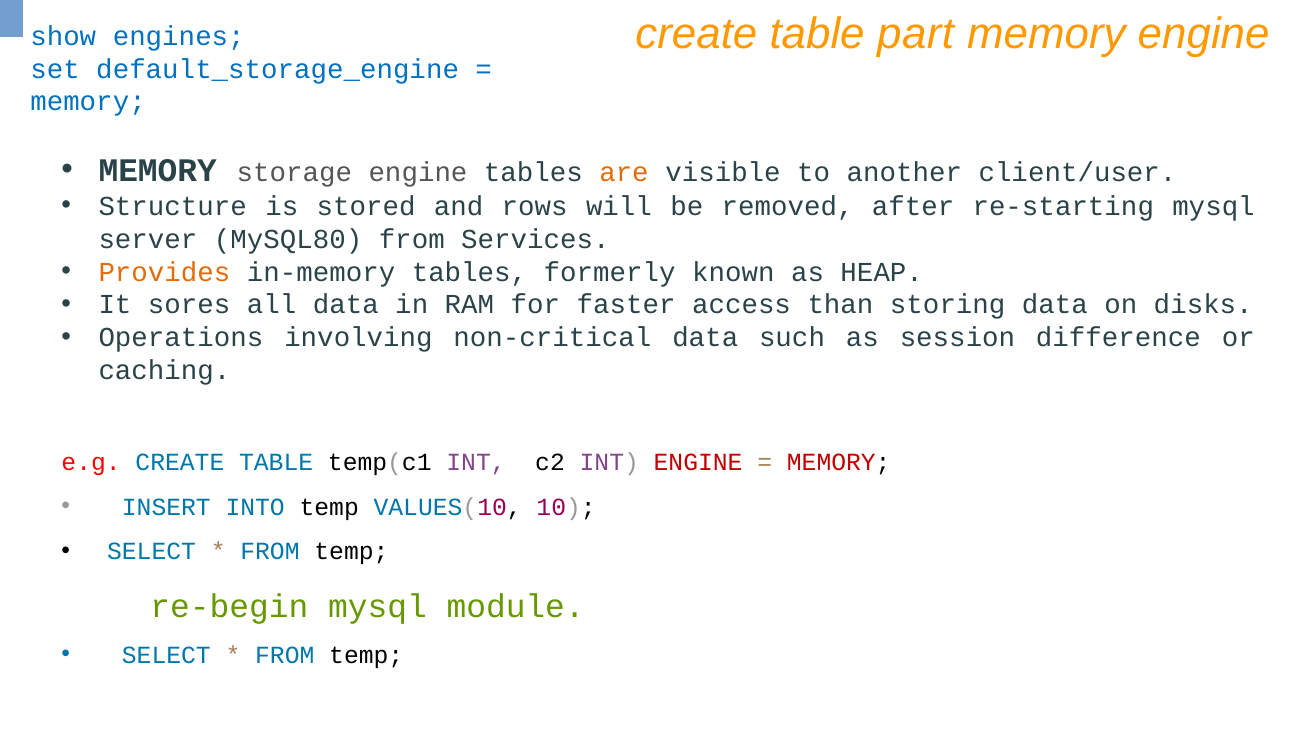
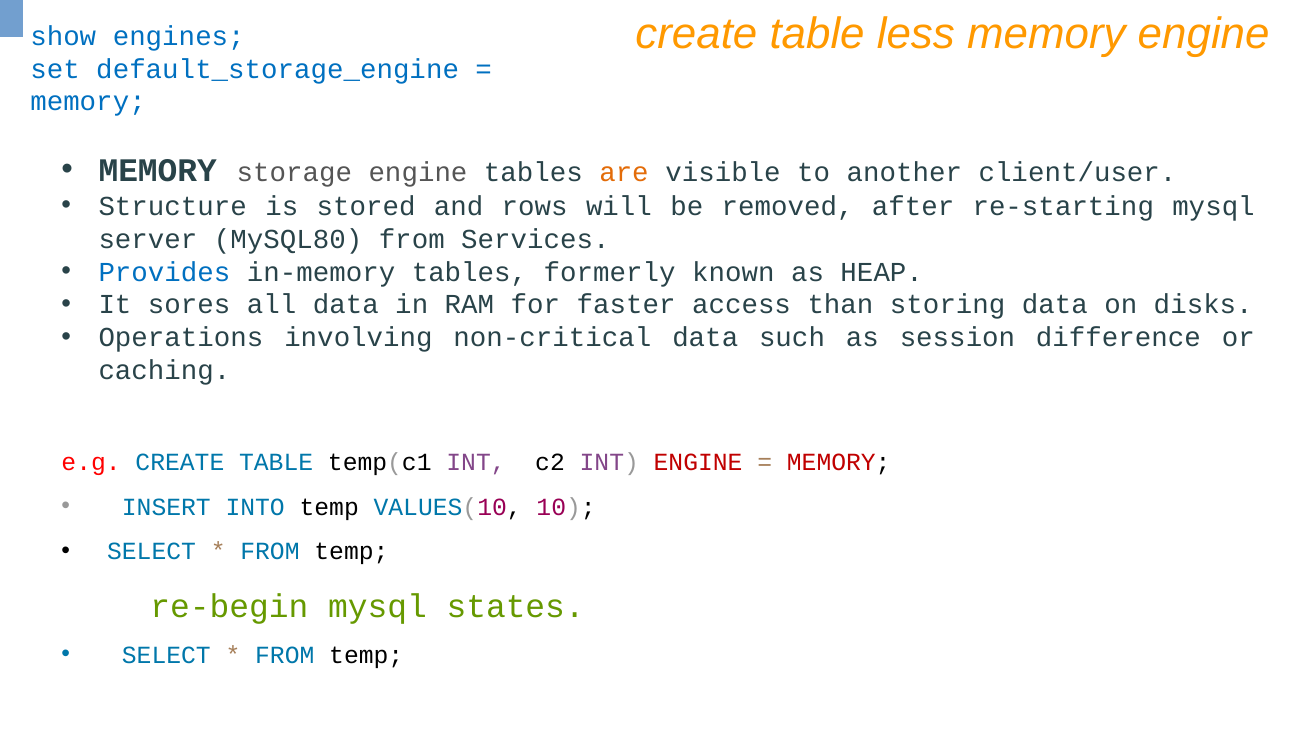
part: part -> less
Provides colour: orange -> blue
module: module -> states
